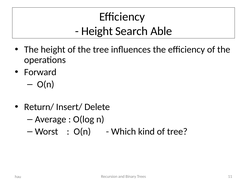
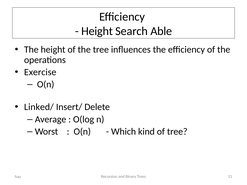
Forward: Forward -> Exercise
Return/: Return/ -> Linked/
